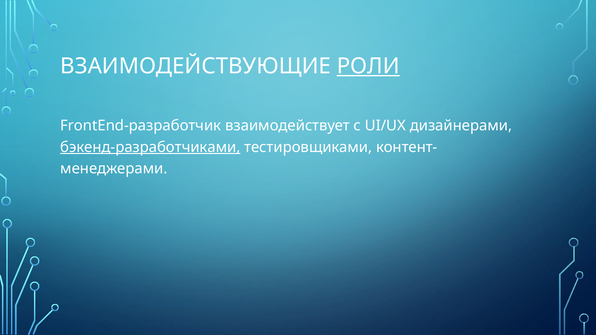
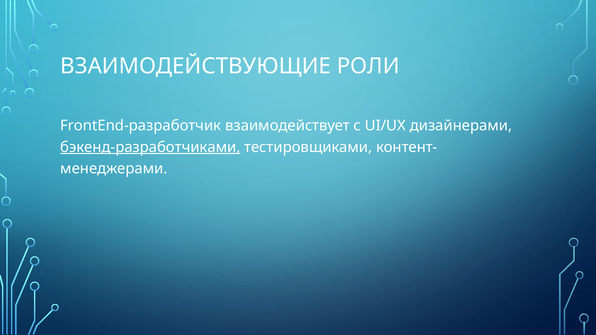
РОЛИ underline: present -> none
